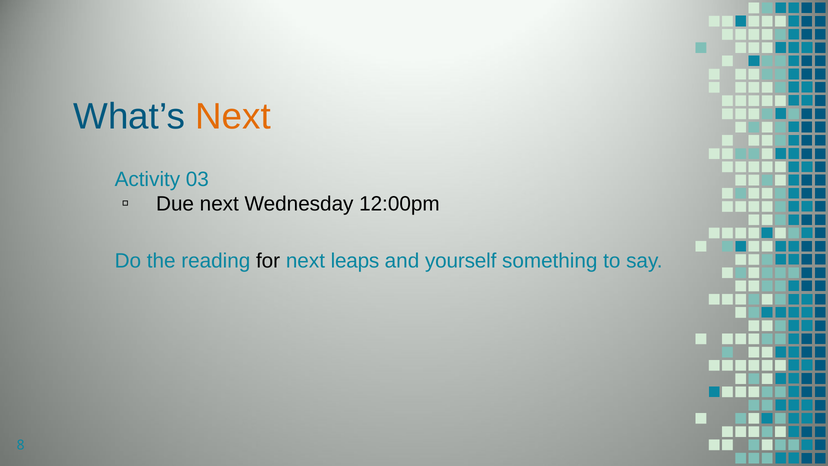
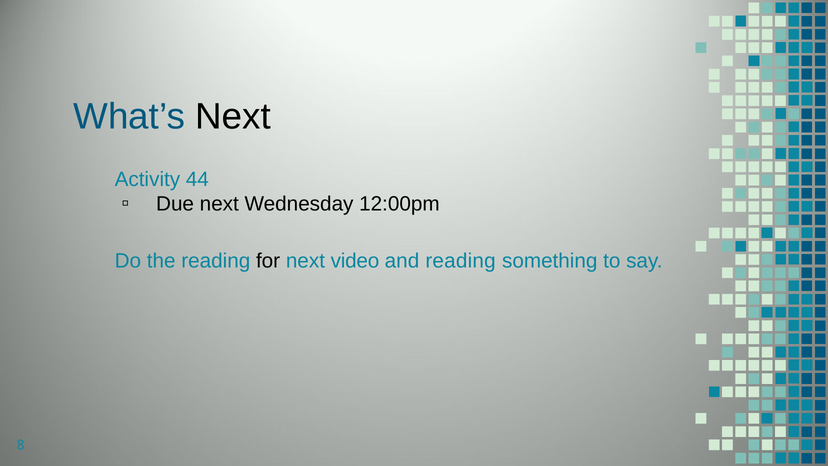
Next at (233, 117) colour: orange -> black
03: 03 -> 44
leaps: leaps -> video
and yourself: yourself -> reading
